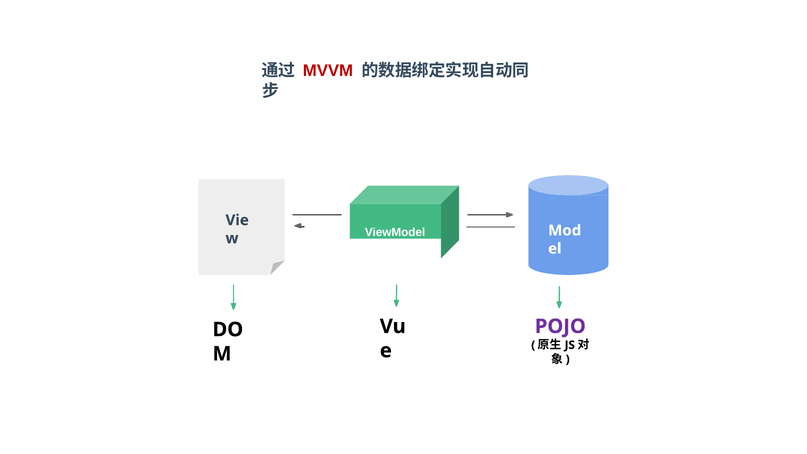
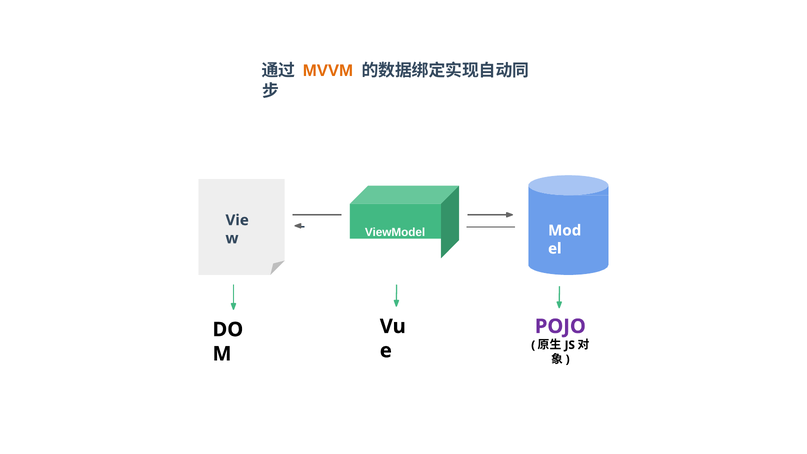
MVVM colour: red -> orange
